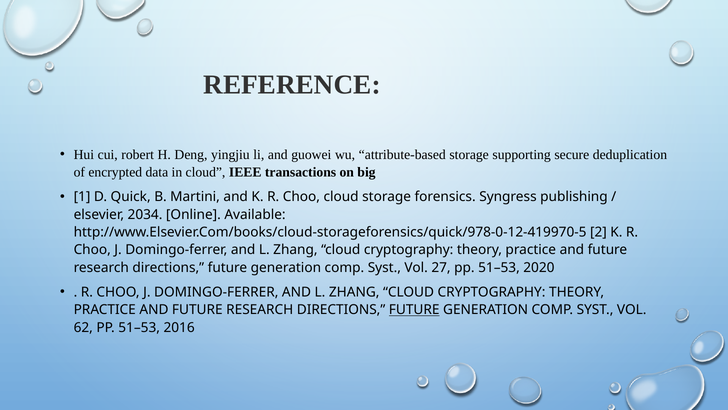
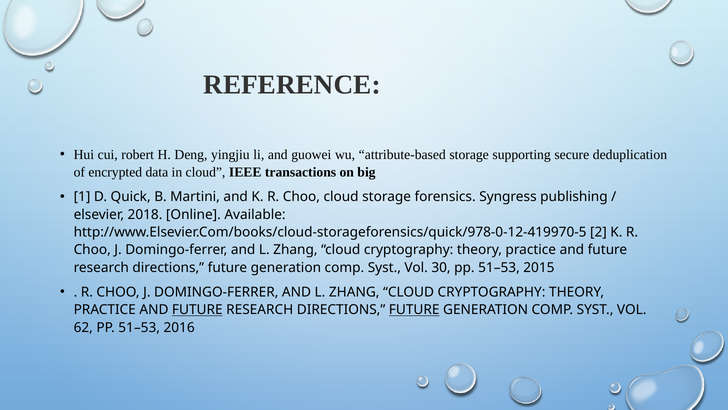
2034: 2034 -> 2018
27: 27 -> 30
2020: 2020 -> 2015
FUTURE at (197, 309) underline: none -> present
